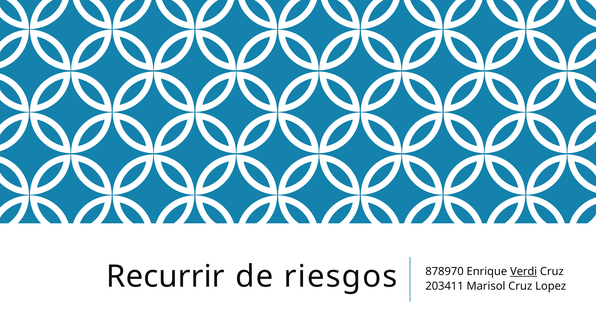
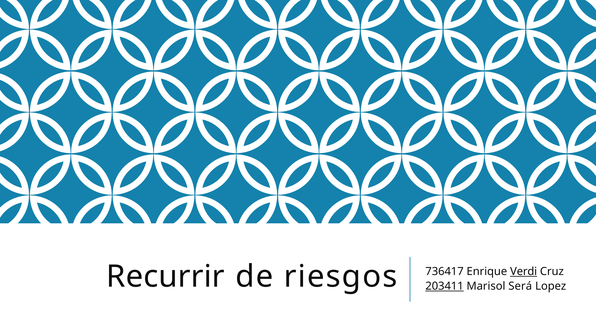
878970: 878970 -> 736417
203411 underline: none -> present
Marisol Cruz: Cruz -> Será
